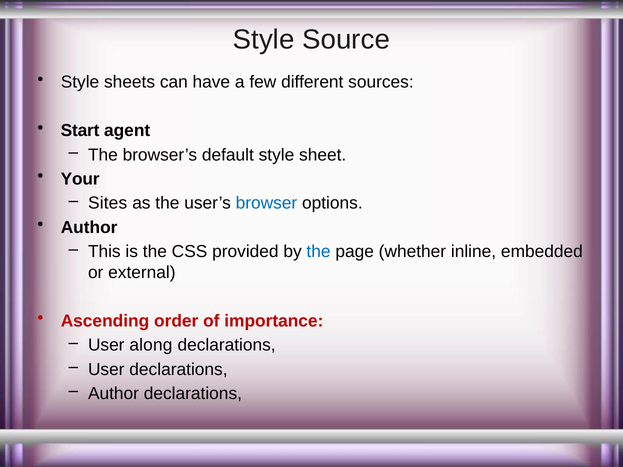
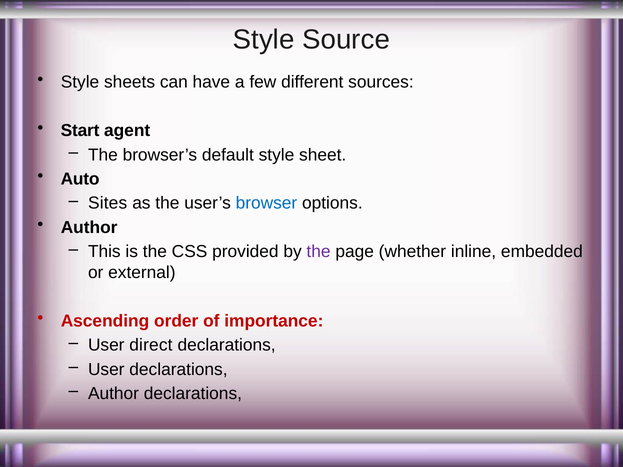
Your: Your -> Auto
the at (319, 252) colour: blue -> purple
along: along -> direct
